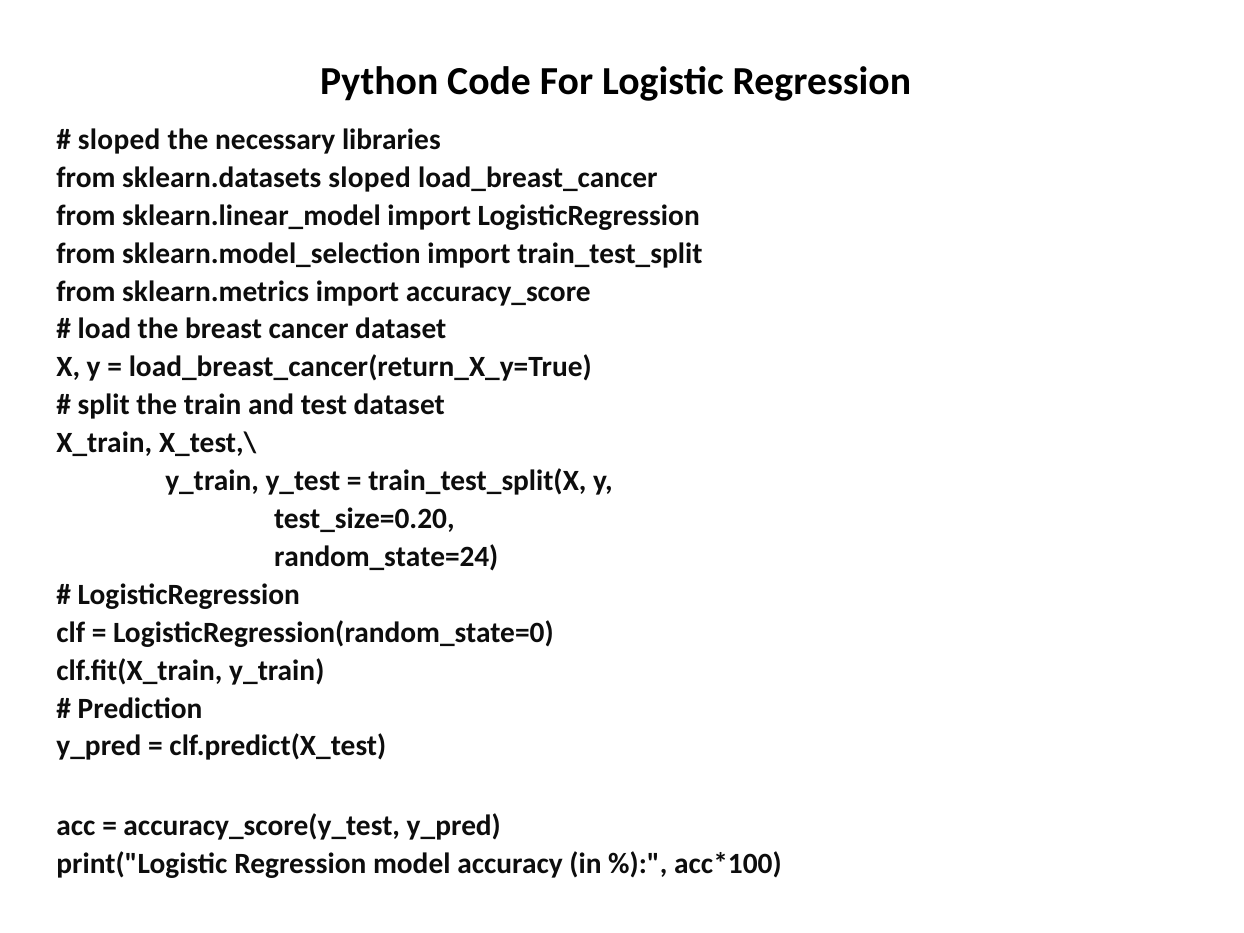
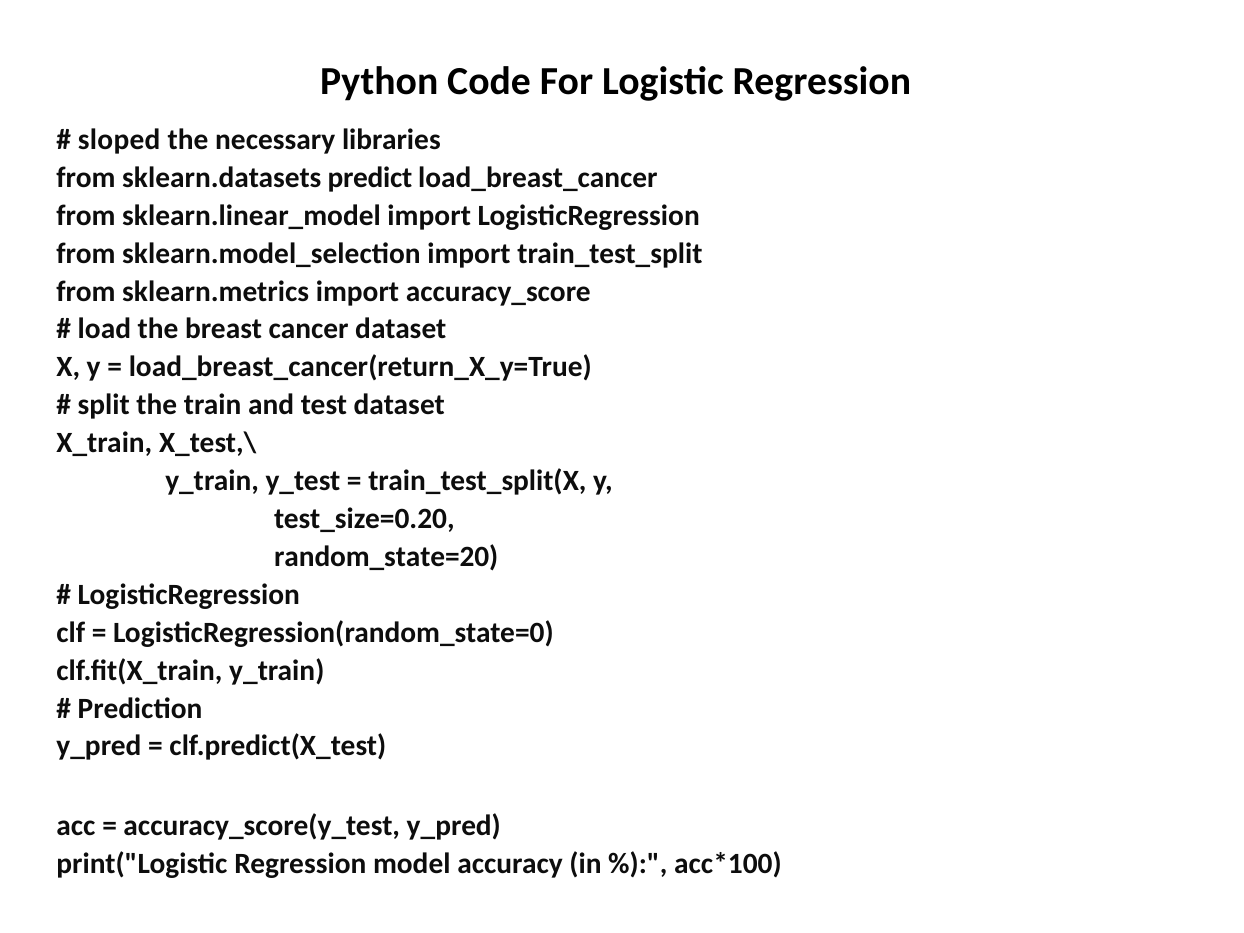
sklearn.datasets sloped: sloped -> predict
random_state=24: random_state=24 -> random_state=20
